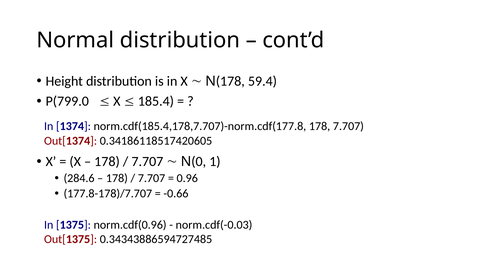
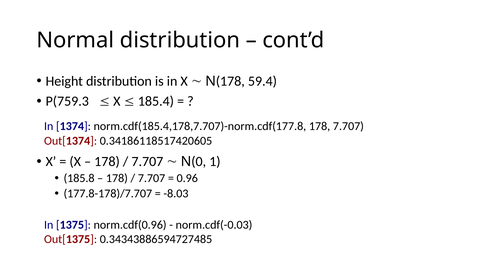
P(799.0: P(799.0 -> P(759.3
284.6: 284.6 -> 185.8
-0.66: -0.66 -> -8.03
